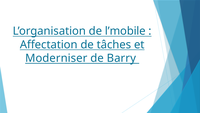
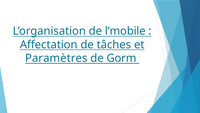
Moderniser: Moderniser -> Paramètres
Barry: Barry -> Gorm
